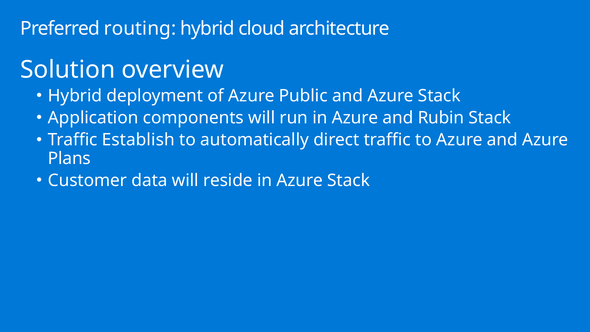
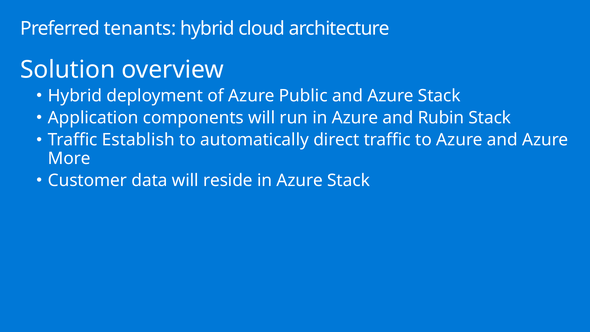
routing: routing -> tenants
Plans: Plans -> More
